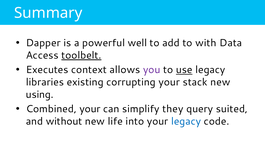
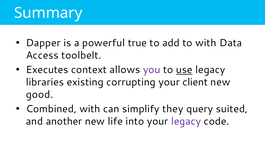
well: well -> true
toolbelt underline: present -> none
stack: stack -> client
using: using -> good
Combined your: your -> with
without: without -> another
legacy at (186, 121) colour: blue -> purple
